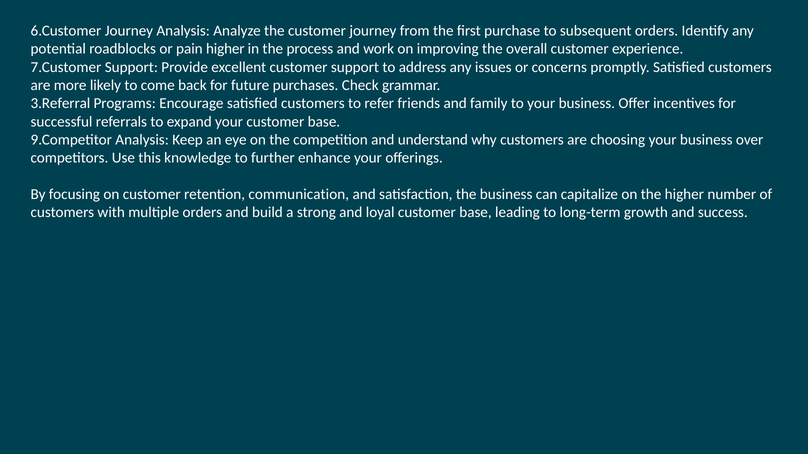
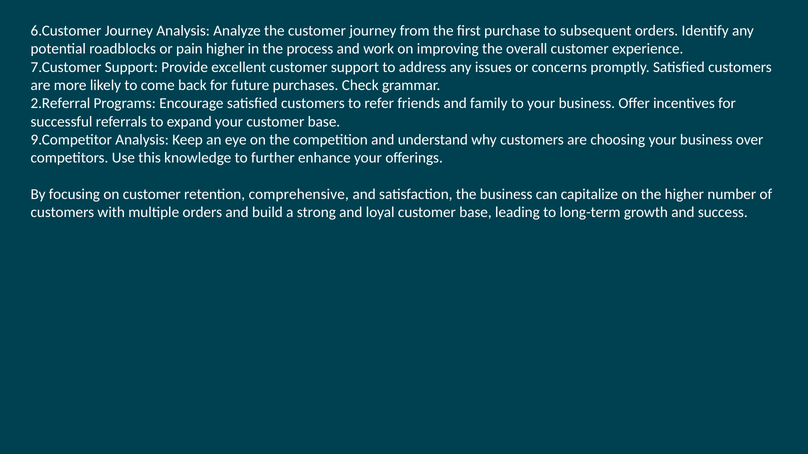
3.Referral: 3.Referral -> 2.Referral
communication: communication -> comprehensive
